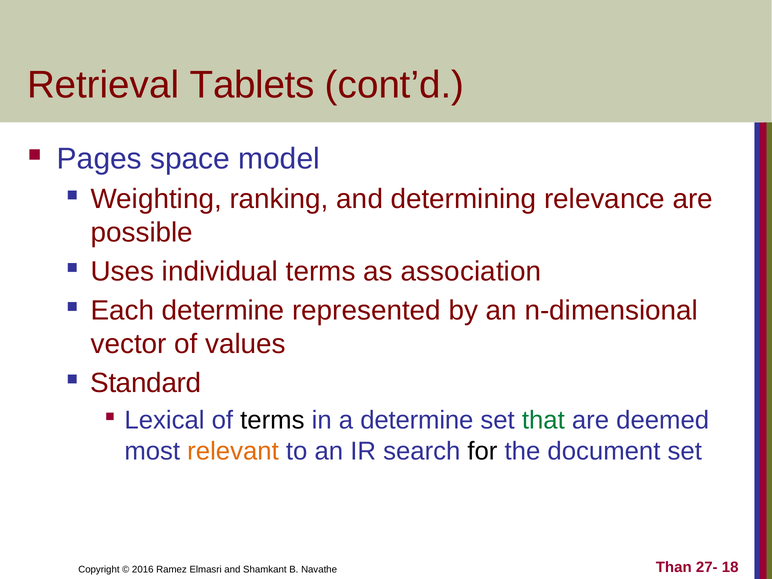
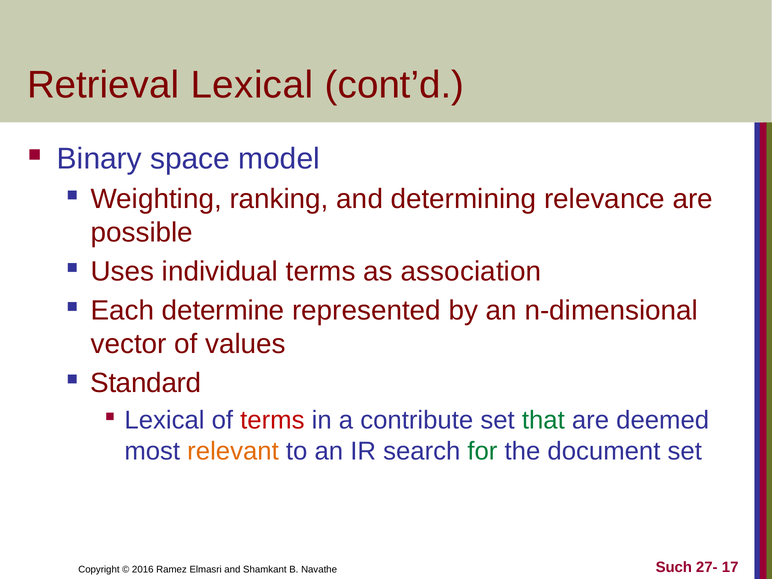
Retrieval Tablets: Tablets -> Lexical
Pages: Pages -> Binary
terms at (272, 420) colour: black -> red
a determine: determine -> contribute
for colour: black -> green
Than: Than -> Such
18: 18 -> 17
